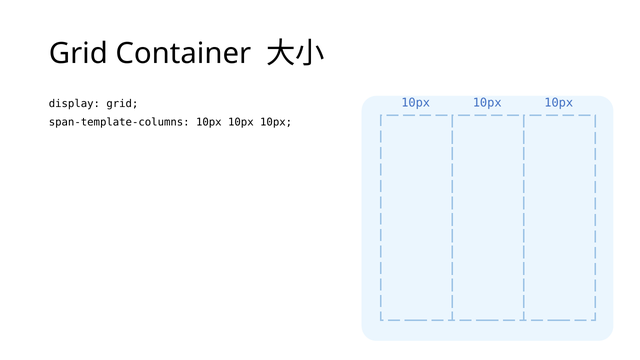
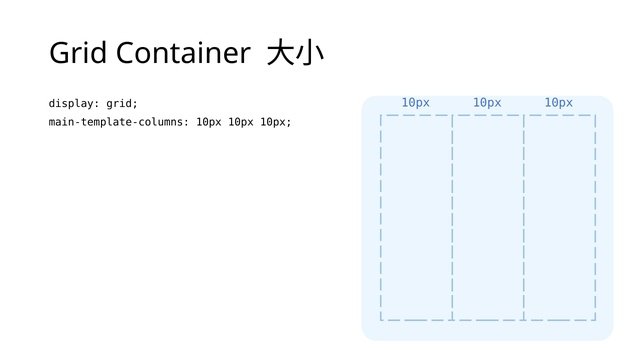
span-template-columns: span-template-columns -> main-template-columns
